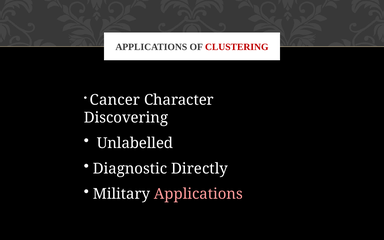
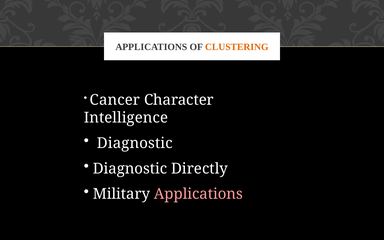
CLUSTERING colour: red -> orange
Discovering: Discovering -> Intelligence
Unlabelled at (135, 143): Unlabelled -> Diagnostic
